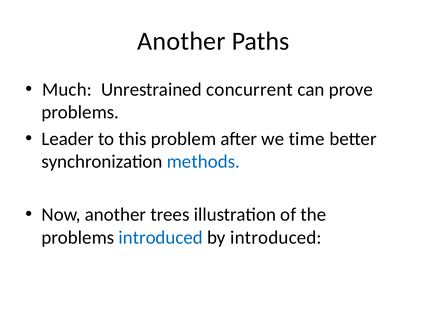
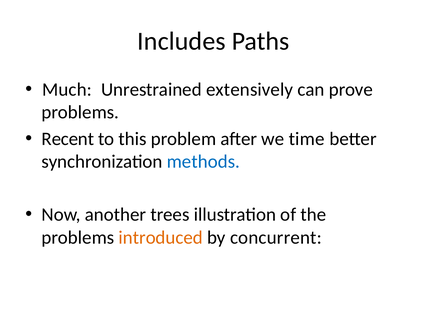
Another at (181, 41): Another -> Includes
concurrent: concurrent -> extensively
Leader: Leader -> Recent
introduced at (161, 238) colour: blue -> orange
by introduced: introduced -> concurrent
